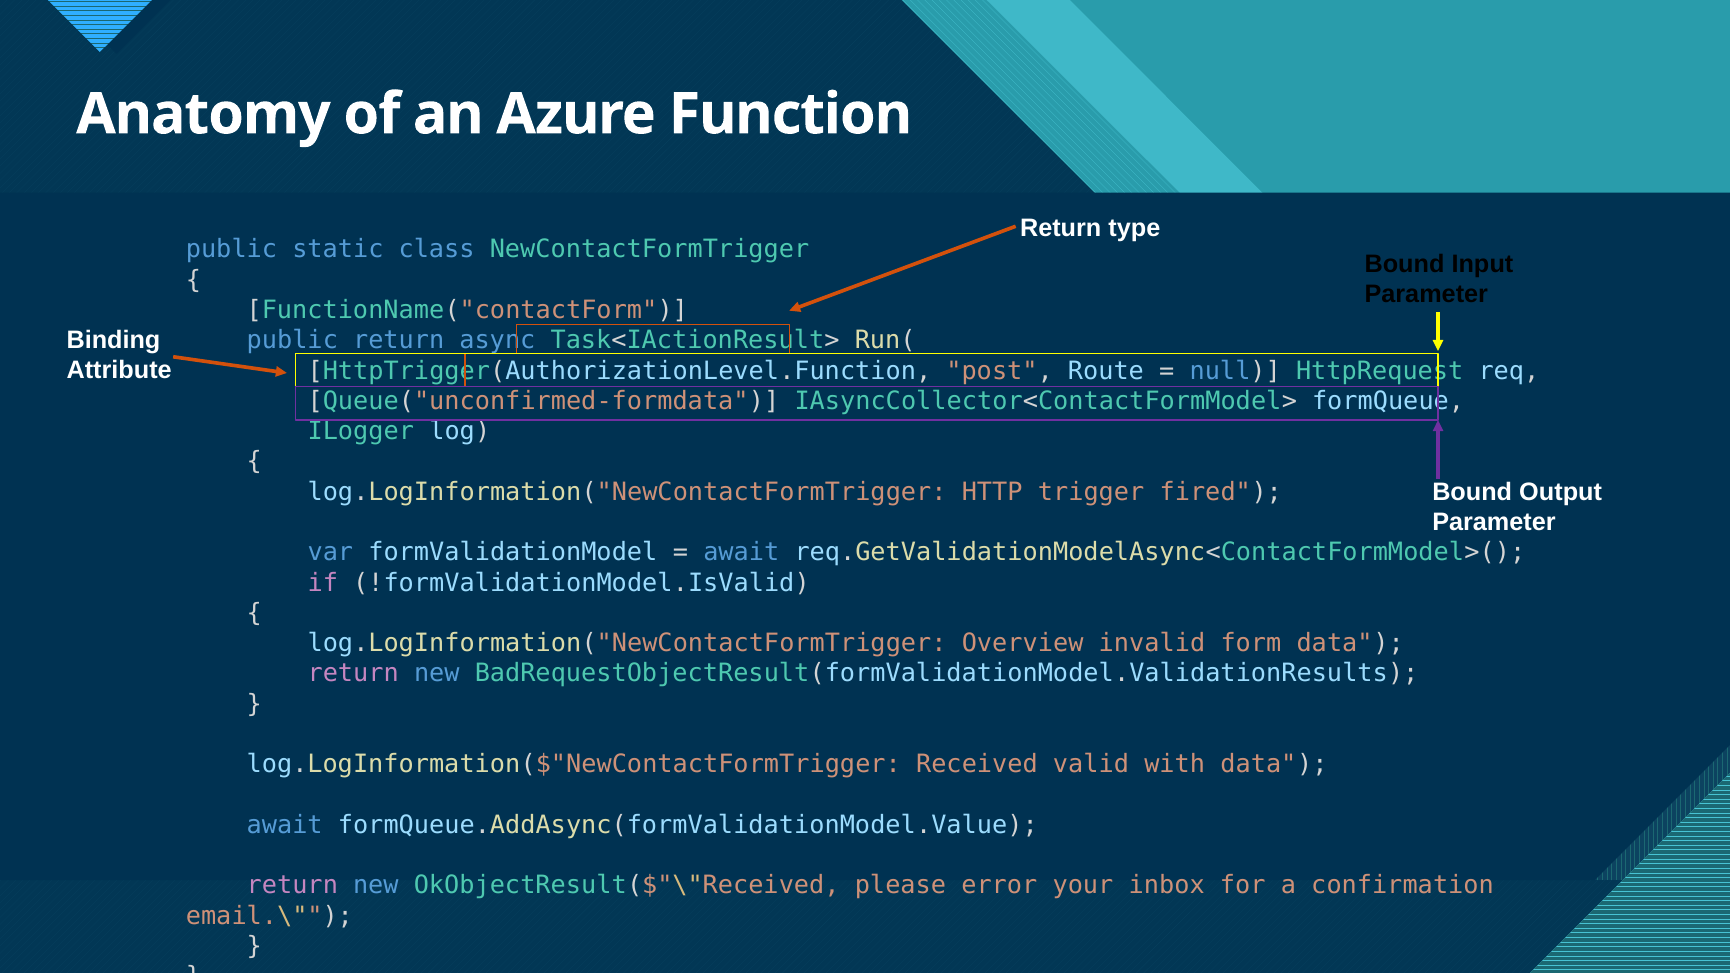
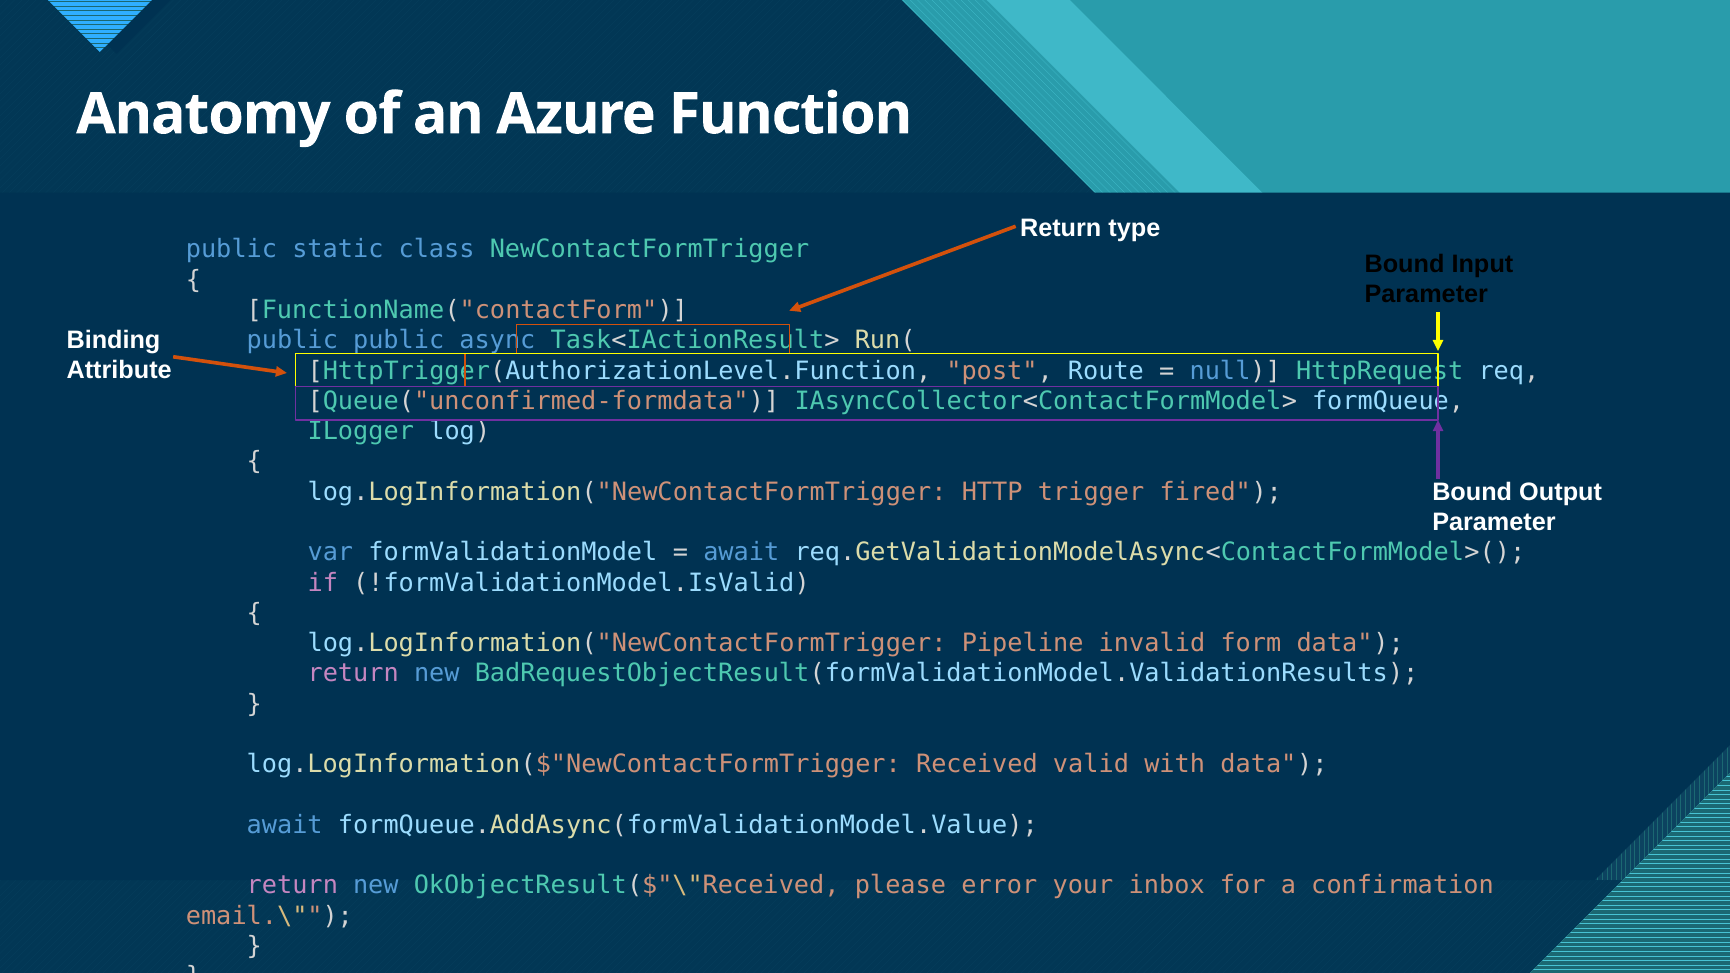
public return: return -> public
Overview: Overview -> Pipeline
